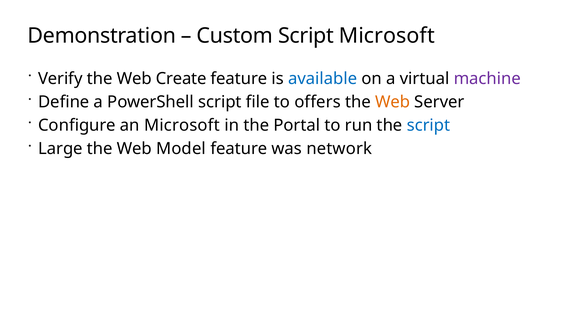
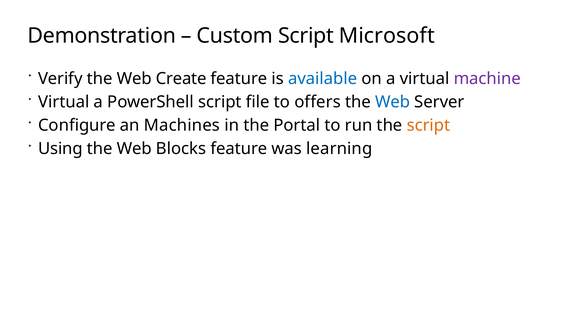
Define at (64, 102): Define -> Virtual
Web at (393, 102) colour: orange -> blue
an Microsoft: Microsoft -> Machines
script at (428, 125) colour: blue -> orange
Large: Large -> Using
Model: Model -> Blocks
network: network -> learning
